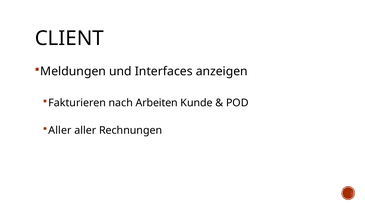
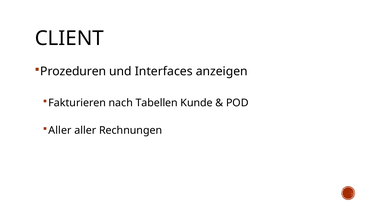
Meldungen: Meldungen -> Prozeduren
Arbeiten: Arbeiten -> Tabellen
